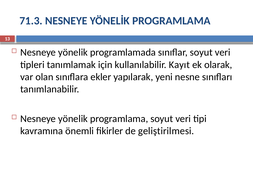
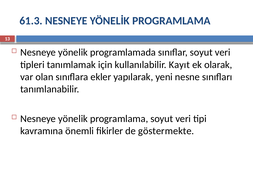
71.3: 71.3 -> 61.3
geliştirilmesi: geliştirilmesi -> göstermekte
